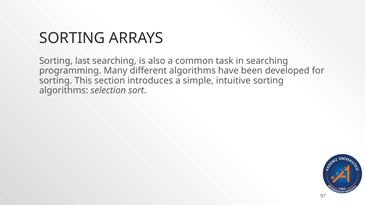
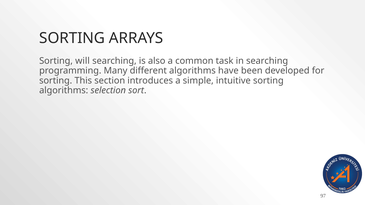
last: last -> will
